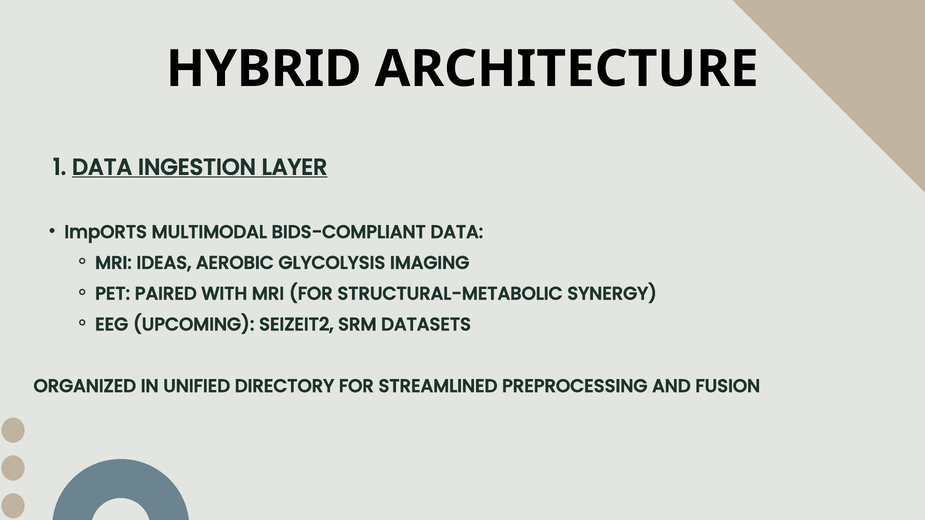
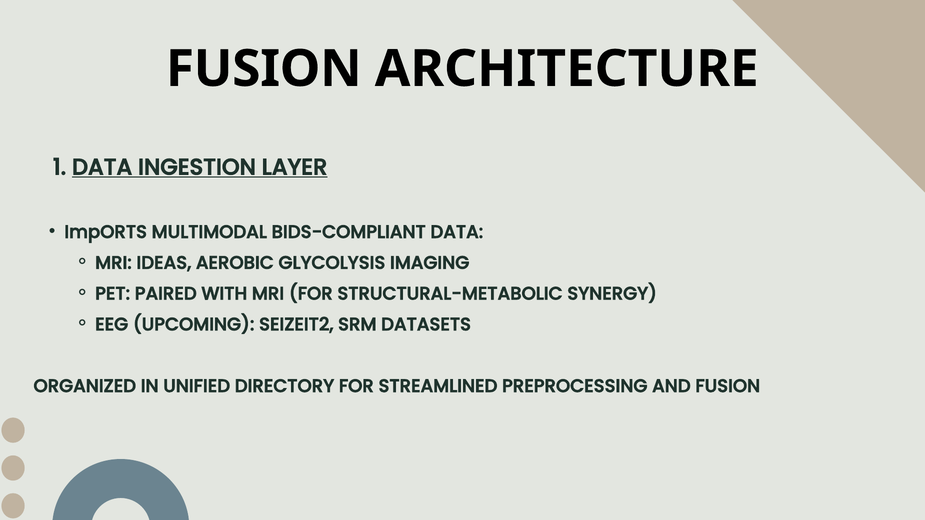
HYBRID at (264, 69): HYBRID -> FUSION
